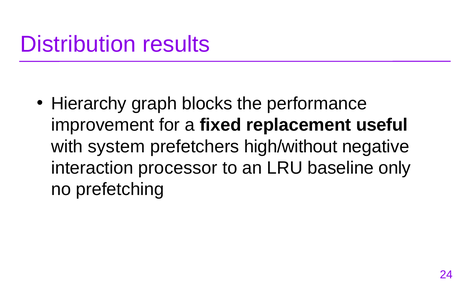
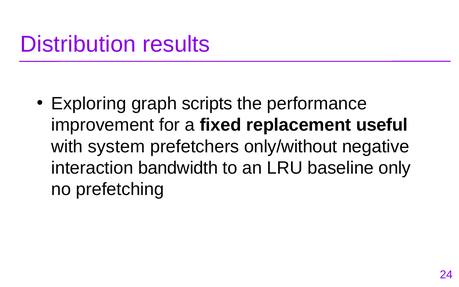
Hierarchy: Hierarchy -> Exploring
blocks: blocks -> scripts
high/without: high/without -> only/without
processor: processor -> bandwidth
